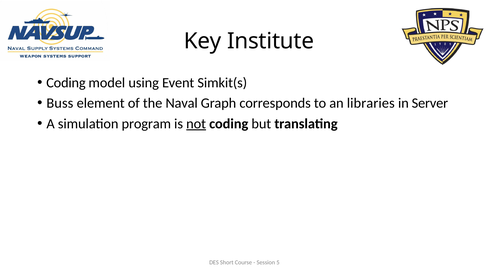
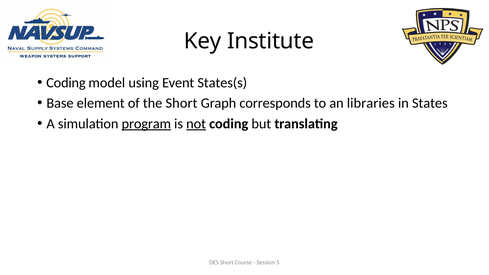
Simkit(s: Simkit(s -> States(s
Buss: Buss -> Base
the Naval: Naval -> Short
Server: Server -> States
program underline: none -> present
